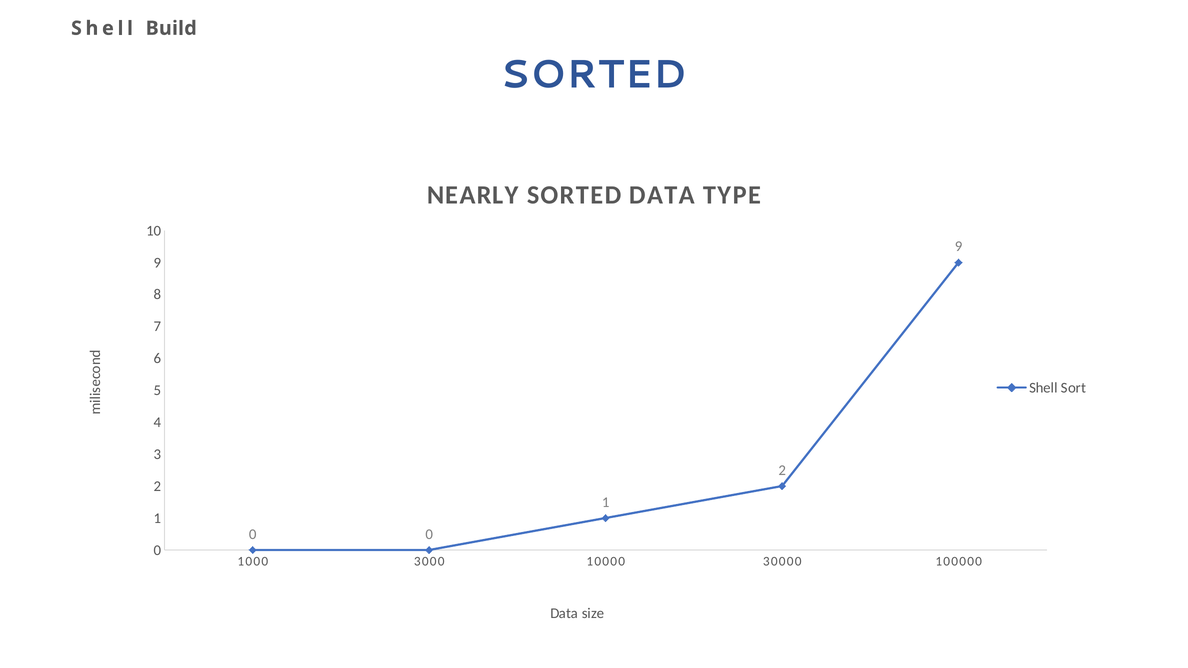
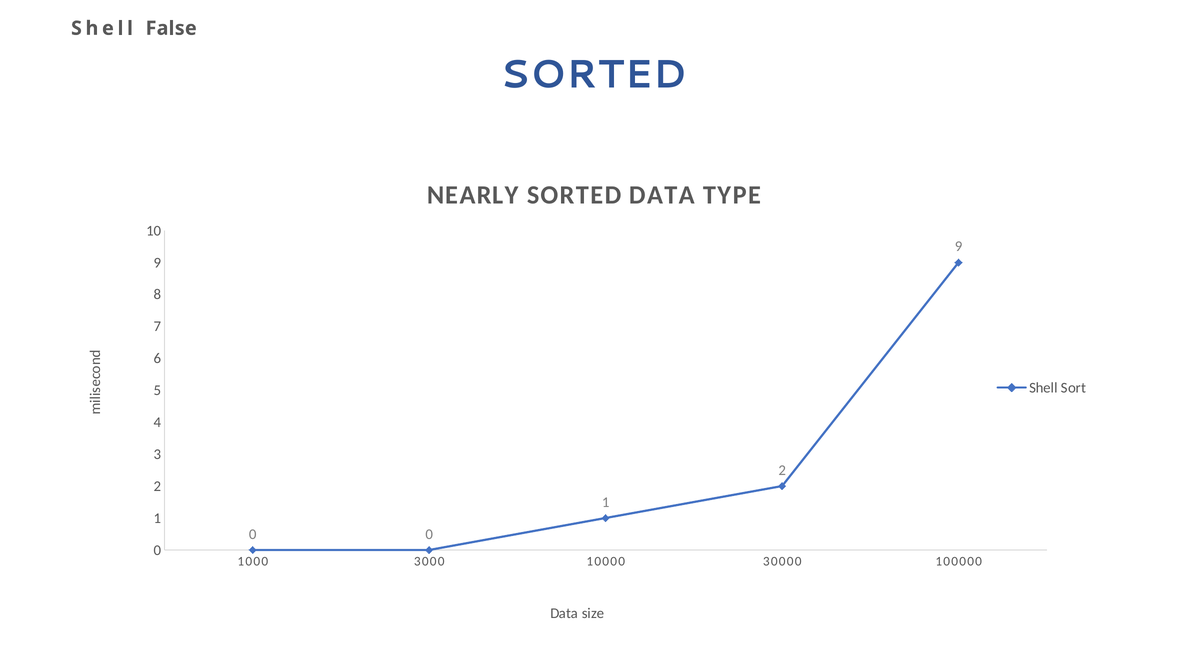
Build: Build -> False
